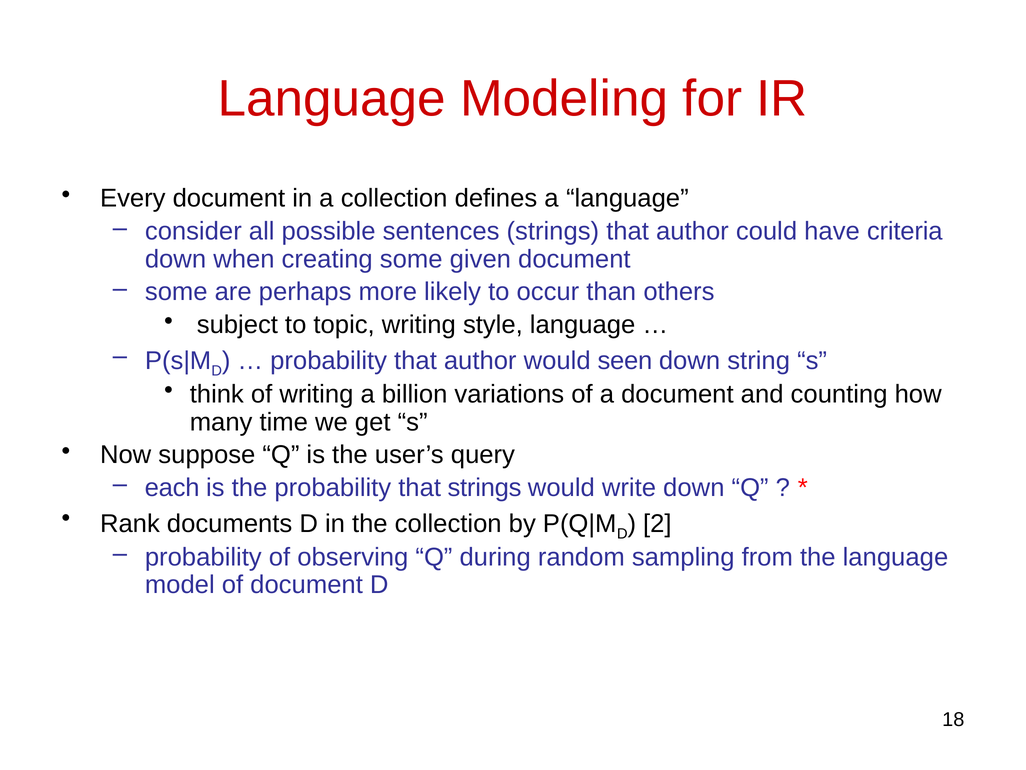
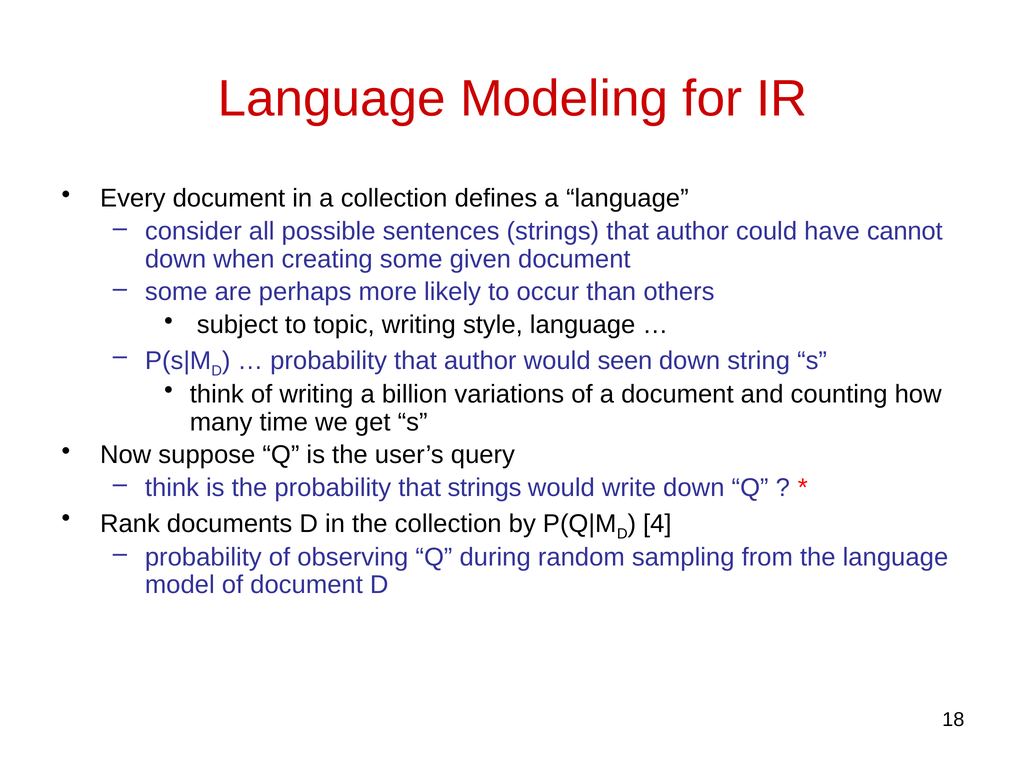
criteria: criteria -> cannot
each at (172, 487): each -> think
2: 2 -> 4
